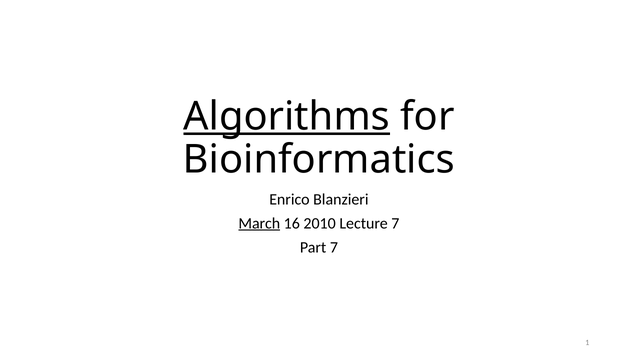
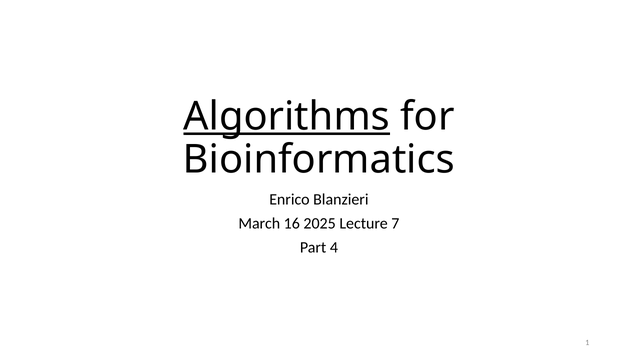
March underline: present -> none
2010: 2010 -> 2025
Part 7: 7 -> 4
